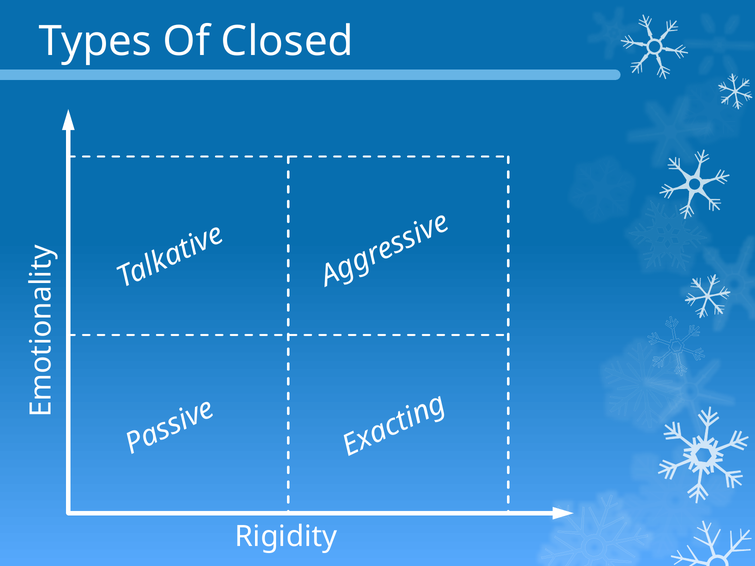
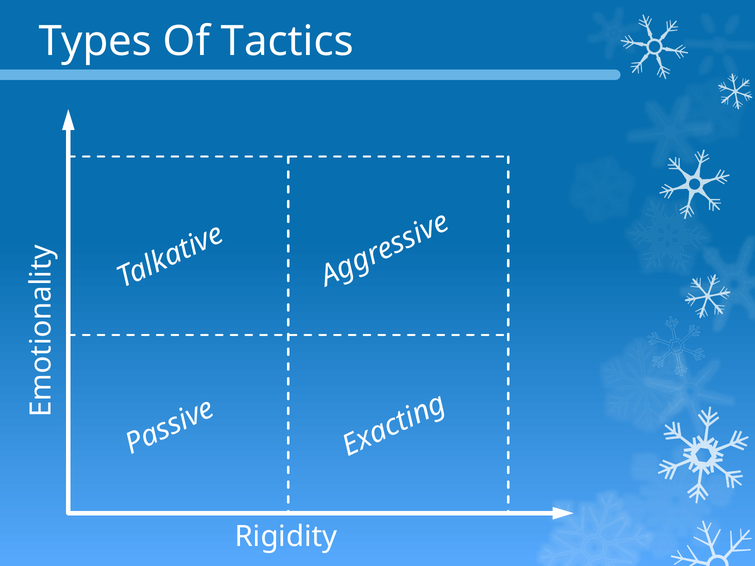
Closed: Closed -> Tactics
